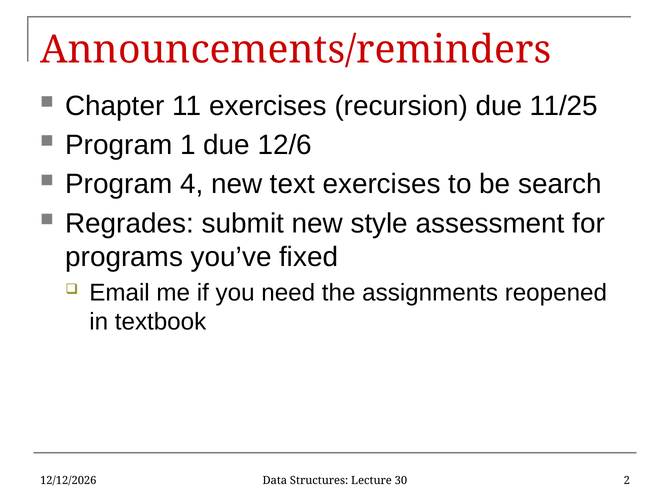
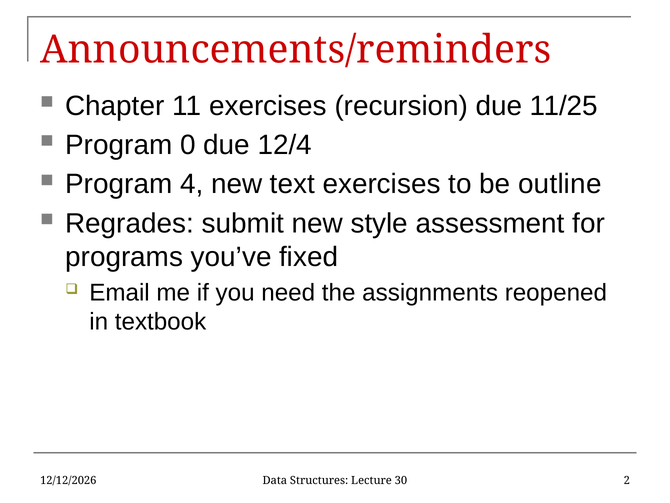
1: 1 -> 0
12/6: 12/6 -> 12/4
search: search -> outline
